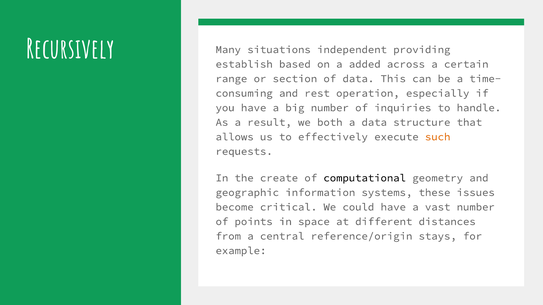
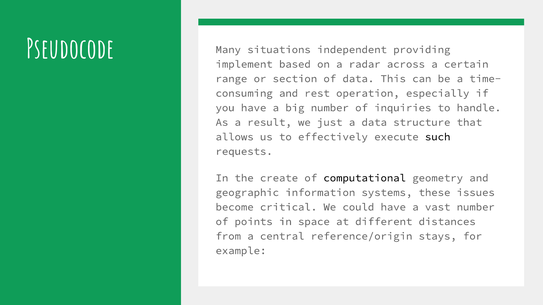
Recursively: Recursively -> Pseudocode
establish: establish -> implement
added: added -> radar
both: both -> just
such colour: orange -> black
